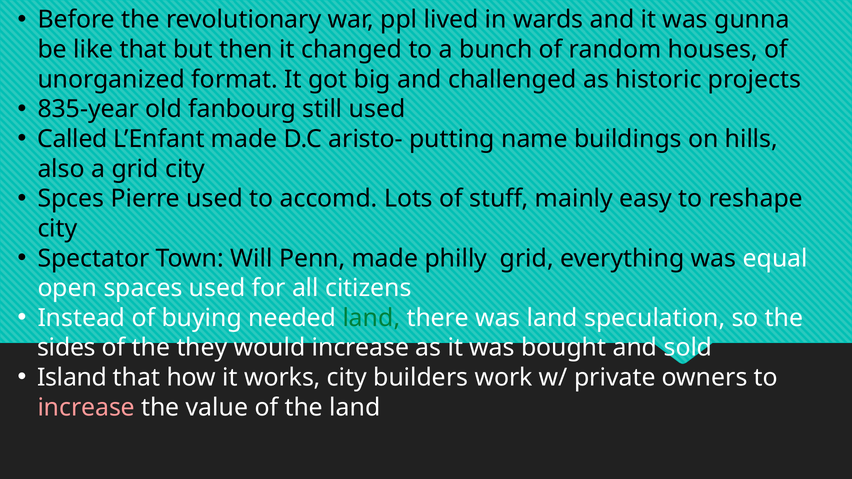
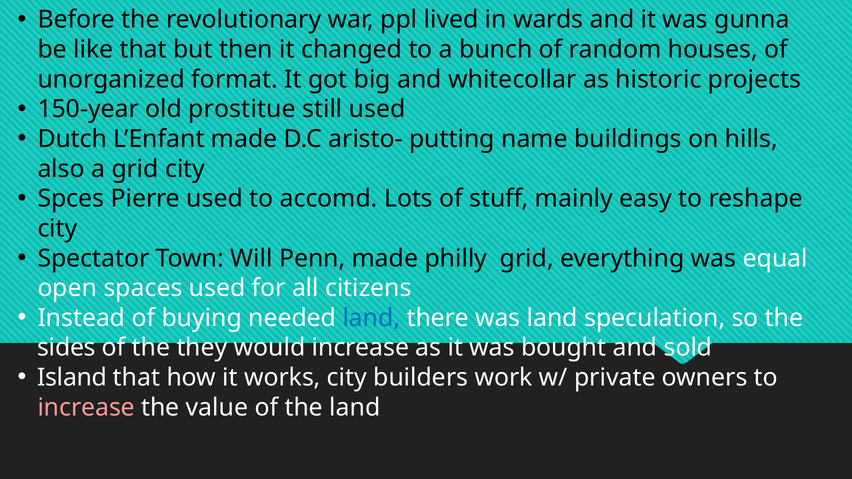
challenged: challenged -> whitecollar
835-year: 835-year -> 150-year
fanbourg: fanbourg -> prostitue
Called: Called -> Dutch
land at (371, 318) colour: green -> blue
